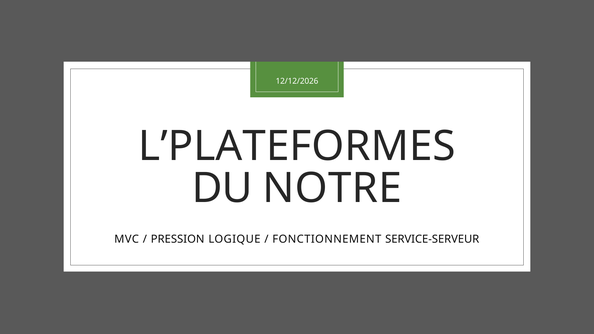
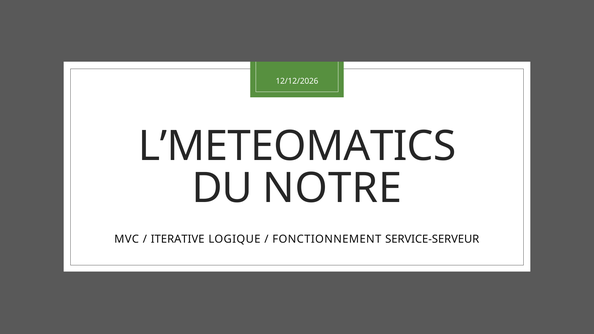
L’PLATEFORMES: L’PLATEFORMES -> L’METEOMATICS
PRESSION: PRESSION -> ITERATIVE
